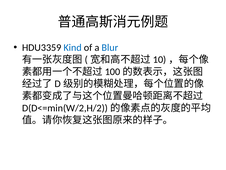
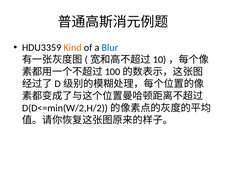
Kind colour: blue -> orange
